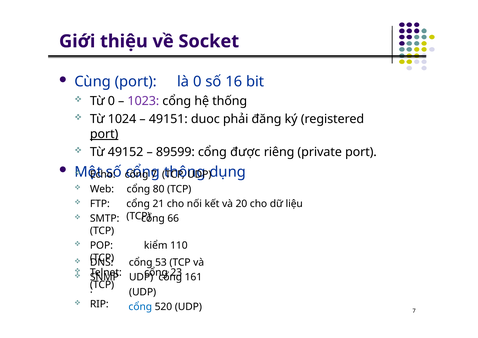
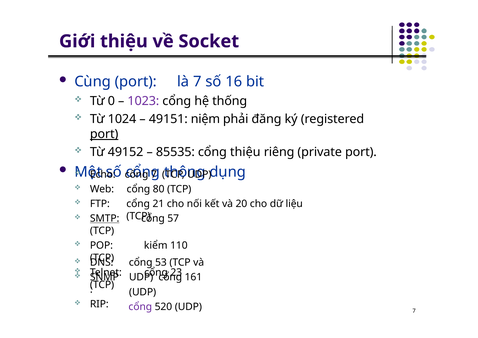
là 0: 0 -> 7
duoc: duoc -> niệm
89599: 89599 -> 85535
cổng được: được -> thiệu
SMTP underline: none -> present
66: 66 -> 57
cổng at (140, 307) colour: blue -> purple
